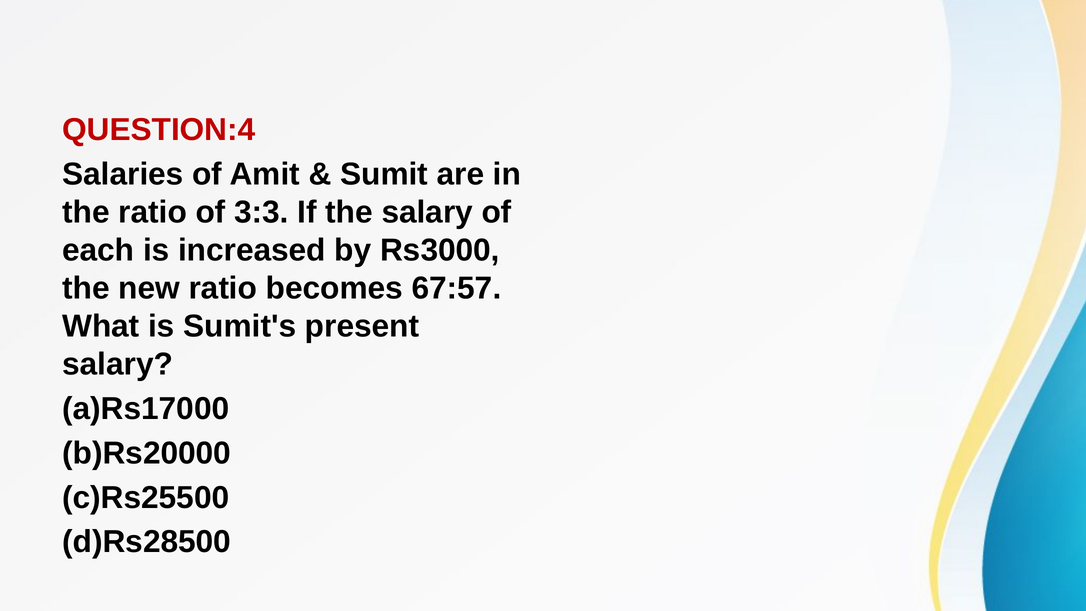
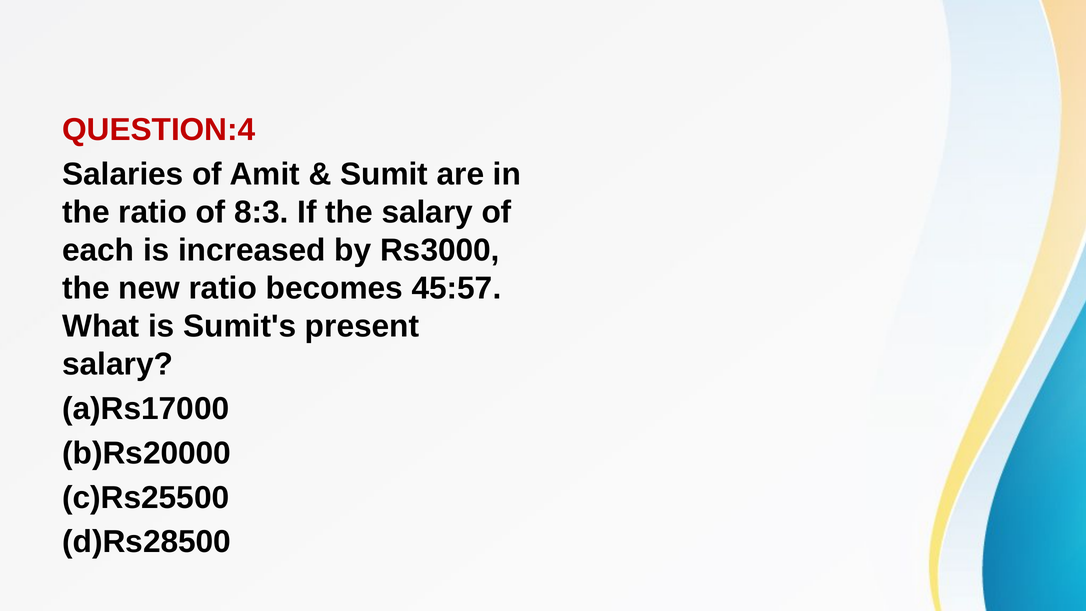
3:3: 3:3 -> 8:3
67:57: 67:57 -> 45:57
